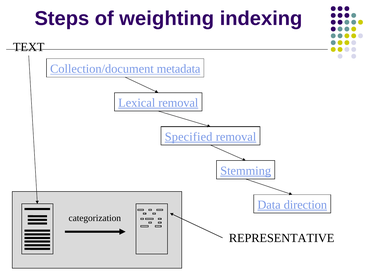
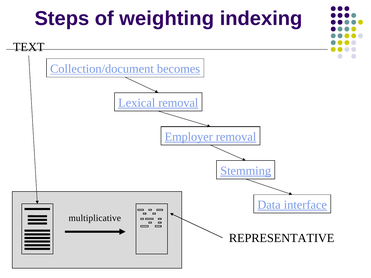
metadata: metadata -> becomes
Specified: Specified -> Employer
direction: direction -> interface
categorization: categorization -> multiplicative
